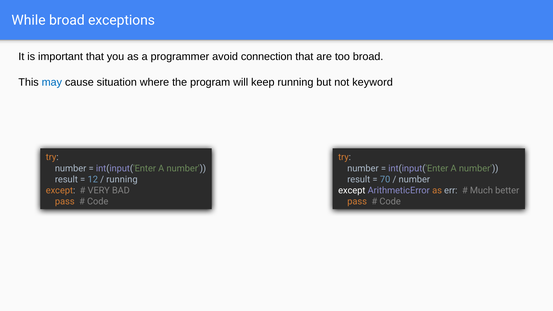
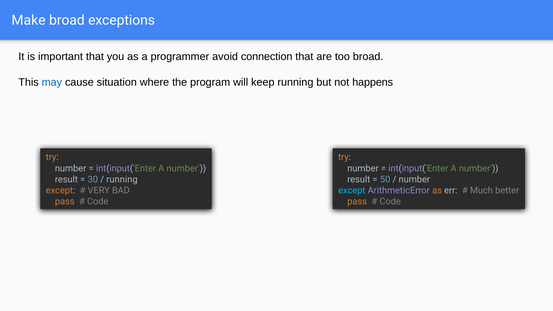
While: While -> Make
keyword: keyword -> happens
12: 12 -> 30
70: 70 -> 50
except at (352, 190) colour: white -> light blue
